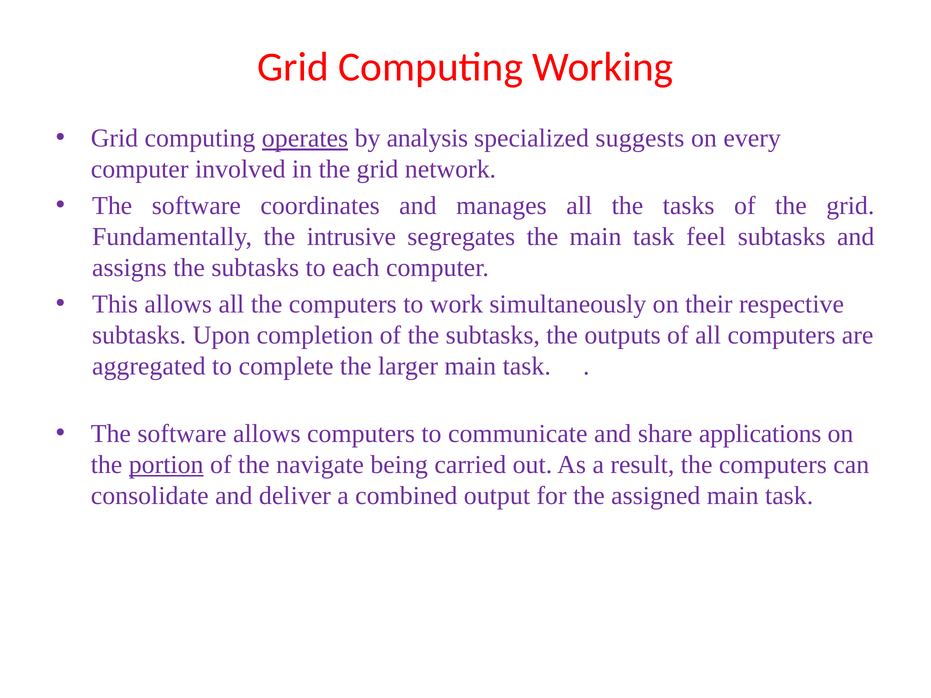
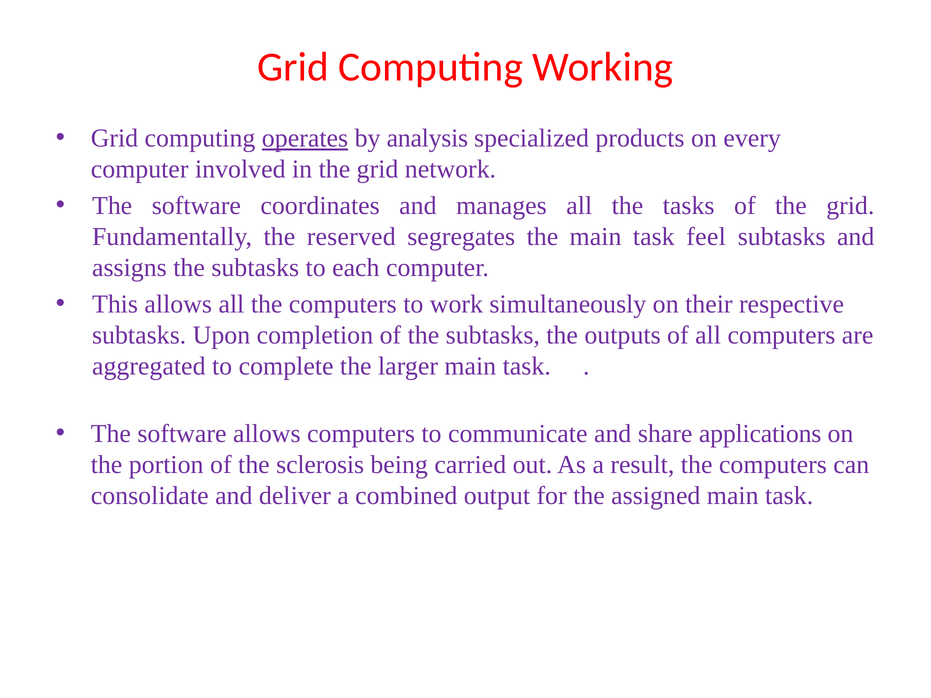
suggests: suggests -> products
intrusive: intrusive -> reserved
portion underline: present -> none
navigate: navigate -> sclerosis
